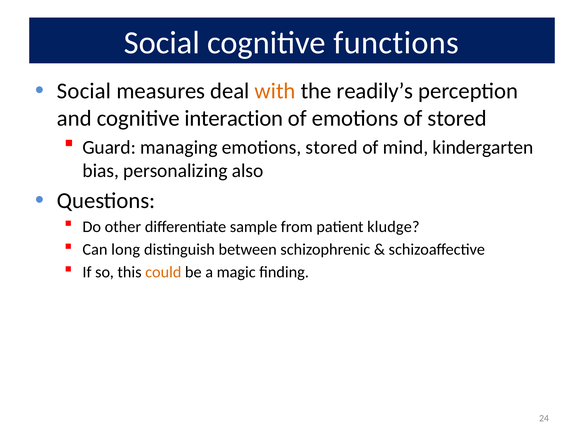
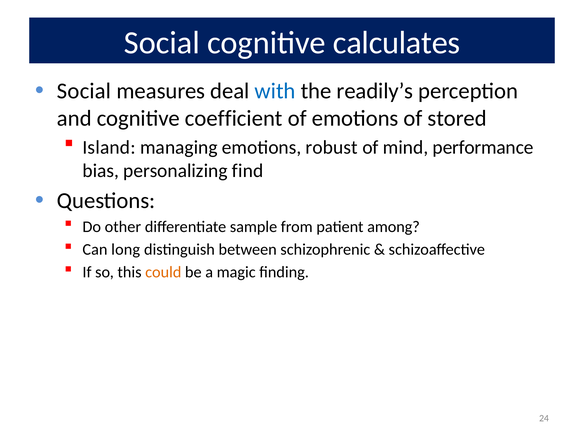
functions: functions -> calculates
with colour: orange -> blue
interaction: interaction -> coefficient
Guard: Guard -> Island
emotions stored: stored -> robust
kindergarten: kindergarten -> performance
also: also -> find
kludge: kludge -> among
